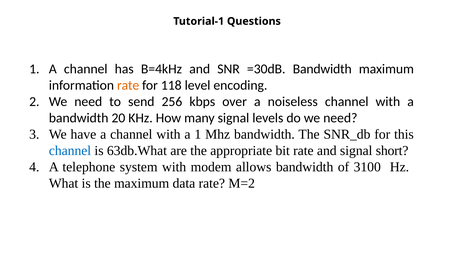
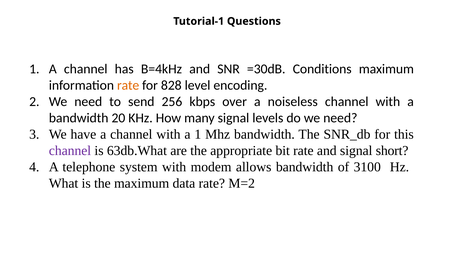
=30dB Bandwidth: Bandwidth -> Conditions
118: 118 -> 828
channel at (70, 151) colour: blue -> purple
